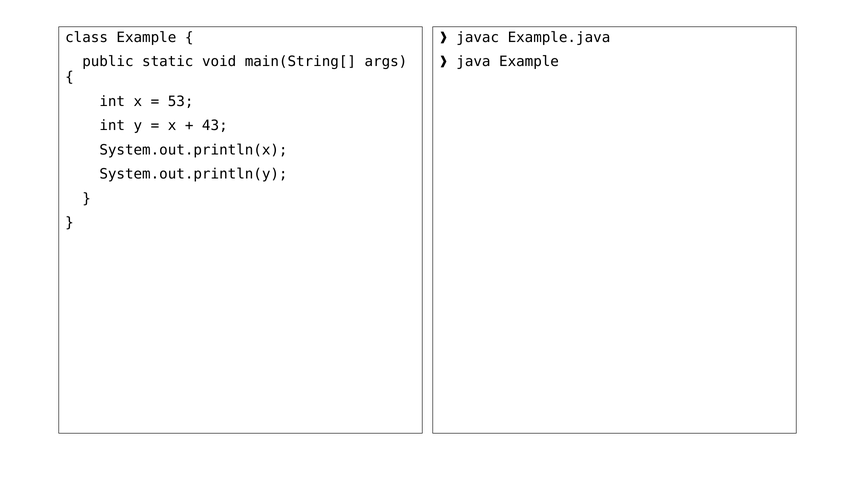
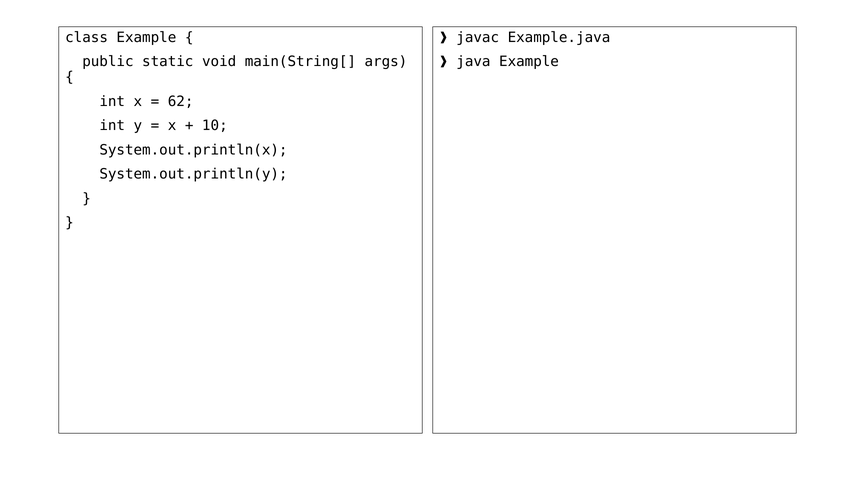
53: 53 -> 62
43: 43 -> 10
